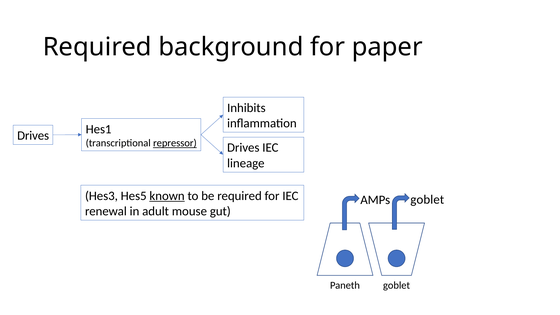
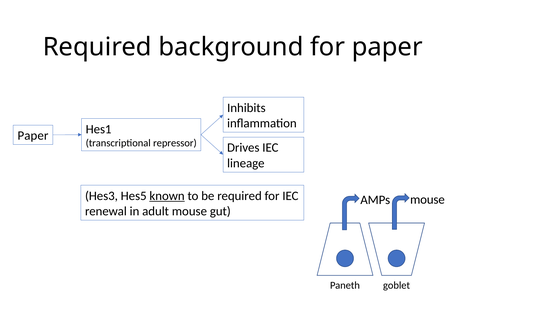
Drives at (33, 136): Drives -> Paper
repressor underline: present -> none
AMPs goblet: goblet -> mouse
